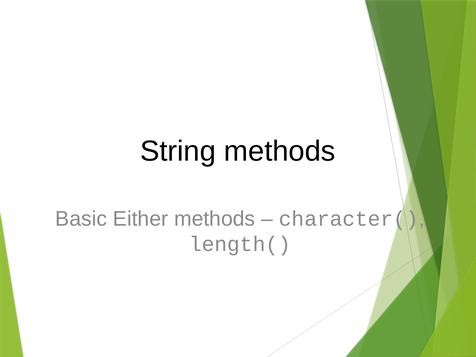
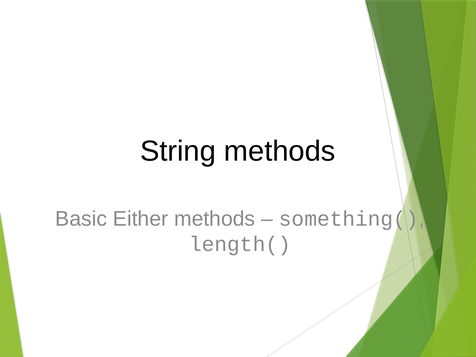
character(: character( -> something(
